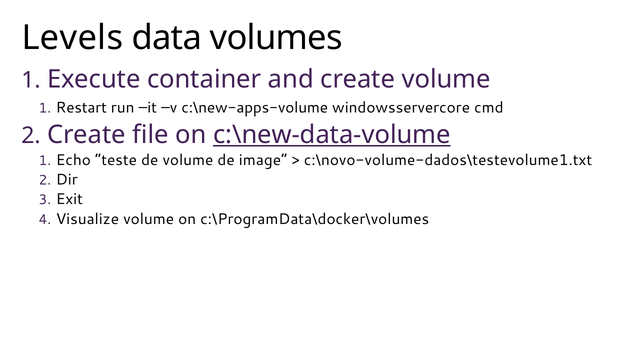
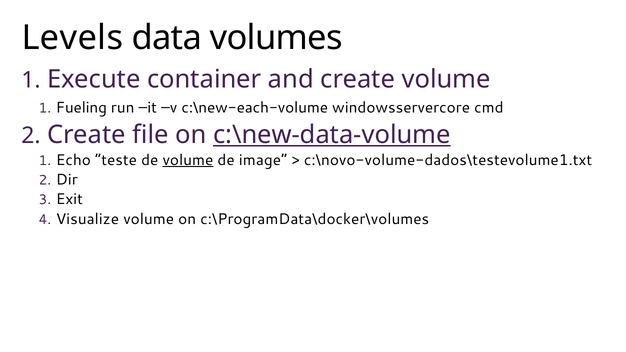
Restart: Restart -> Fueling
c:\new-apps-volume: c:\new-apps-volume -> c:\new-each-volume
volume at (188, 160) underline: none -> present
